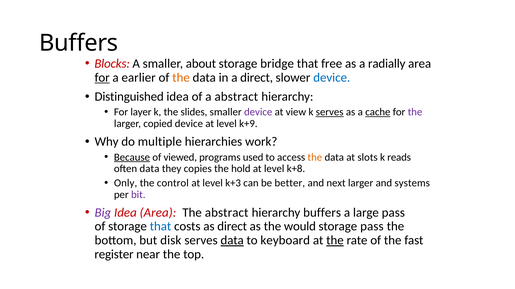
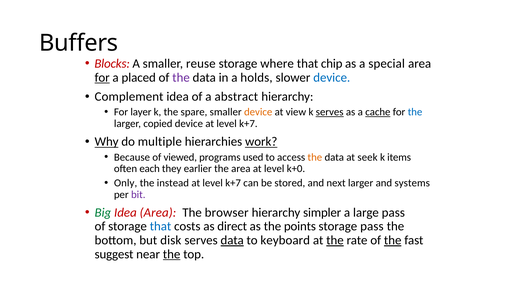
about: about -> reuse
bridge: bridge -> where
free: free -> chip
radially: radially -> special
earlier: earlier -> placed
the at (181, 78) colour: orange -> purple
a direct: direct -> holds
Distinguished: Distinguished -> Complement
slides: slides -> spare
device at (258, 112) colour: purple -> orange
the at (415, 112) colour: purple -> blue
device at level k+9: k+9 -> k+7
Why underline: none -> present
work underline: none -> present
Because underline: present -> none
slots: slots -> seek
reads: reads -> items
often data: data -> each
copies: copies -> earlier
the hold: hold -> area
k+8: k+8 -> k+0
control: control -> instead
k+3 at (233, 183): k+3 -> k+7
better: better -> stored
Big colour: purple -> green
The abstract: abstract -> browser
hierarchy buffers: buffers -> simpler
would: would -> points
the at (393, 241) underline: none -> present
register: register -> suggest
the at (172, 255) underline: none -> present
